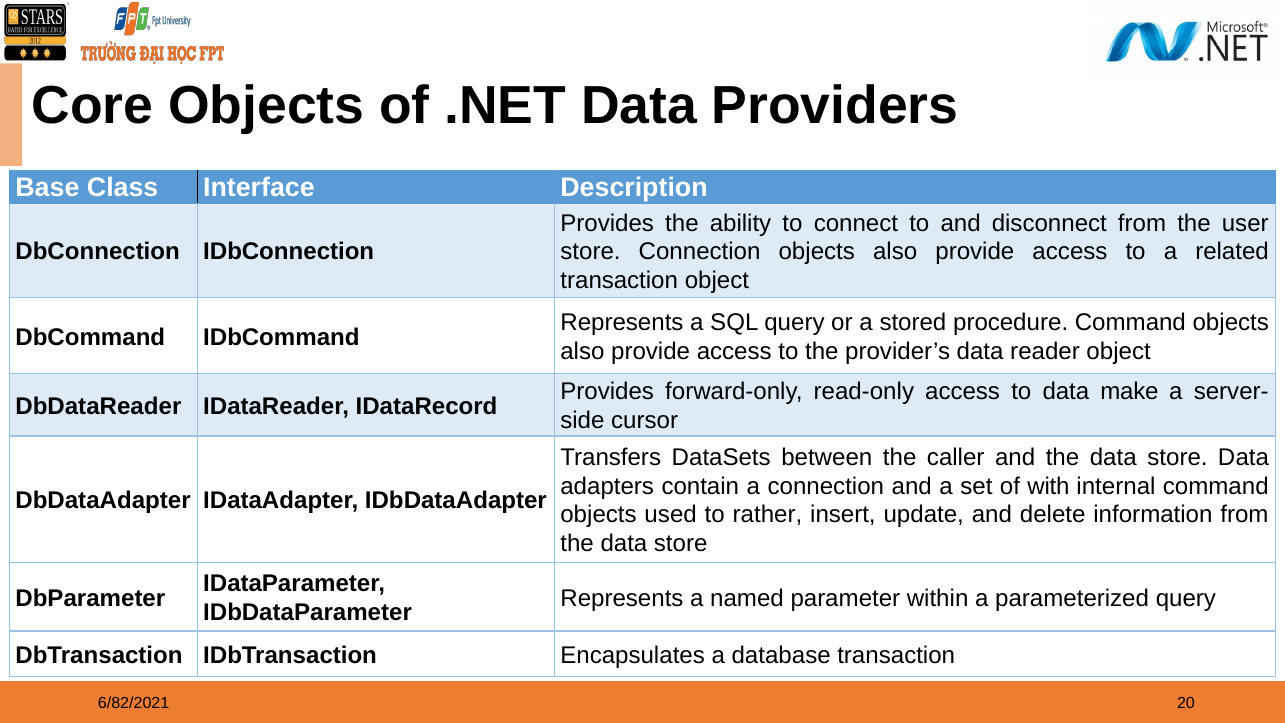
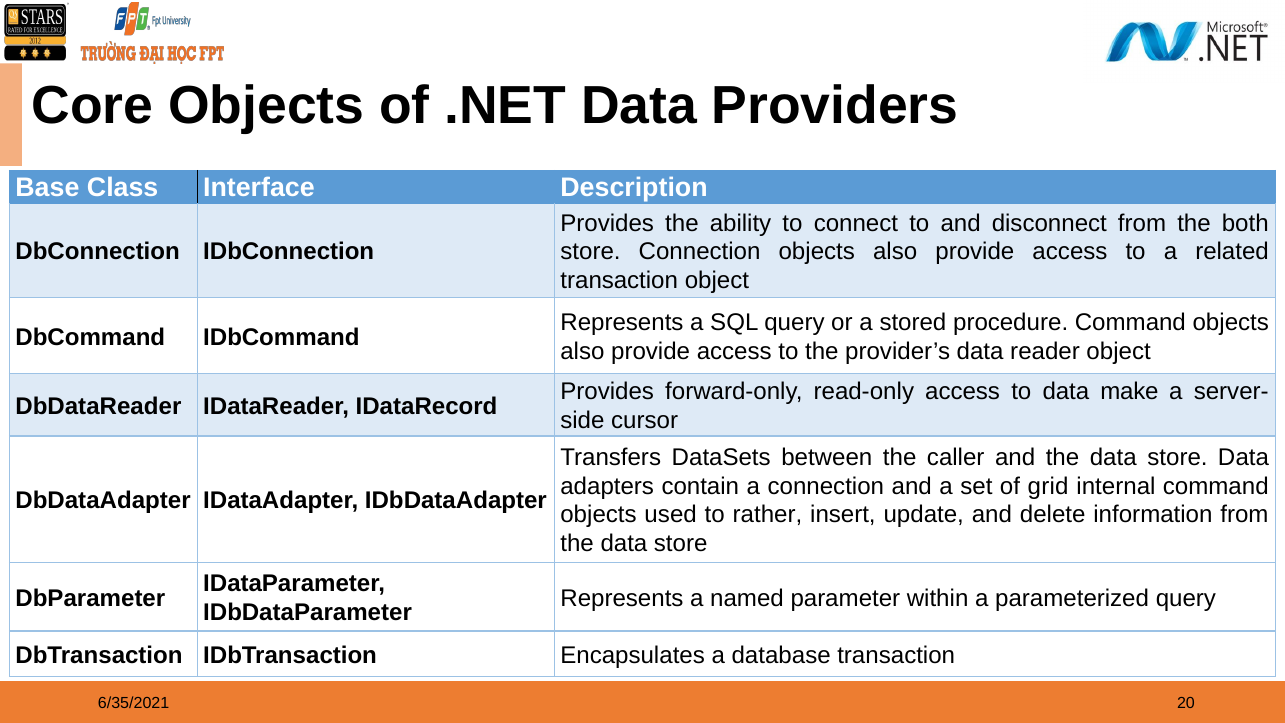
user: user -> both
with: with -> grid
6/82/2021: 6/82/2021 -> 6/35/2021
